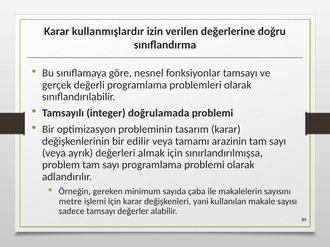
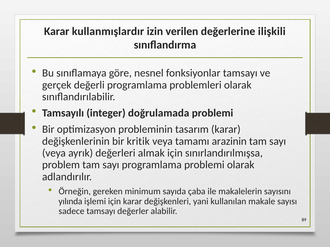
doğru: doğru -> ilişkili
edilir: edilir -> kritik
metre: metre -> yılında
